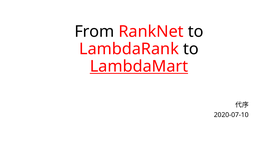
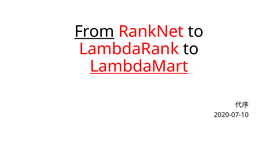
From underline: none -> present
